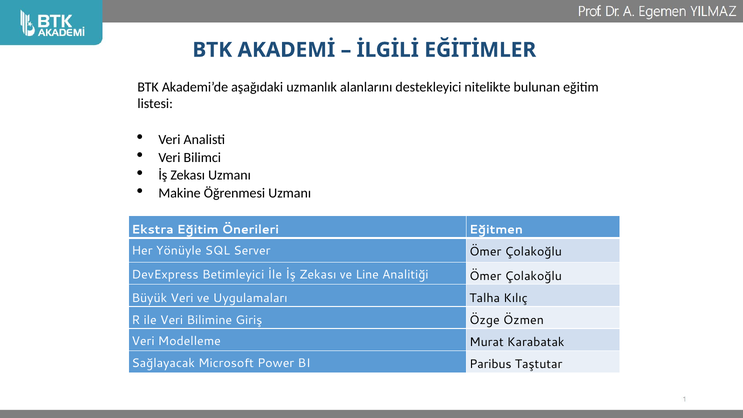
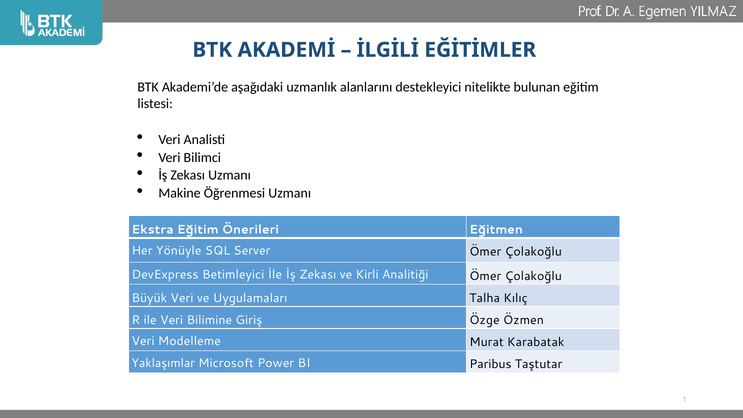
Line: Line -> Kirli
Sağlayacak: Sağlayacak -> Yaklaşımlar
